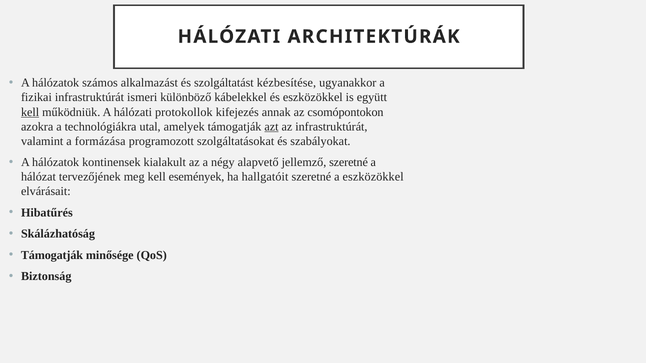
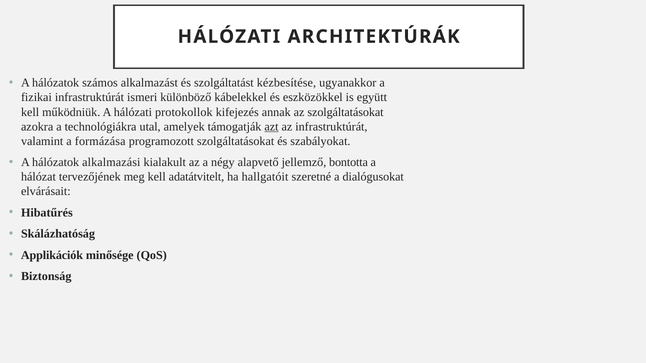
kell at (30, 112) underline: present -> none
az csomópontokon: csomópontokon -> szolgáltatásokat
kontinensek: kontinensek -> alkalmazási
jellemző szeretné: szeretné -> bontotta
események: események -> adatátvitelt
a eszközökkel: eszközökkel -> dialógusokat
Támogatják at (52, 255): Támogatják -> Applikációk
